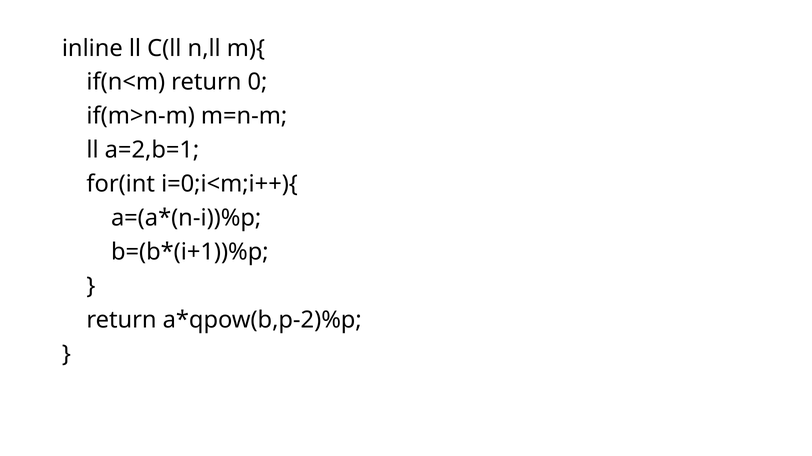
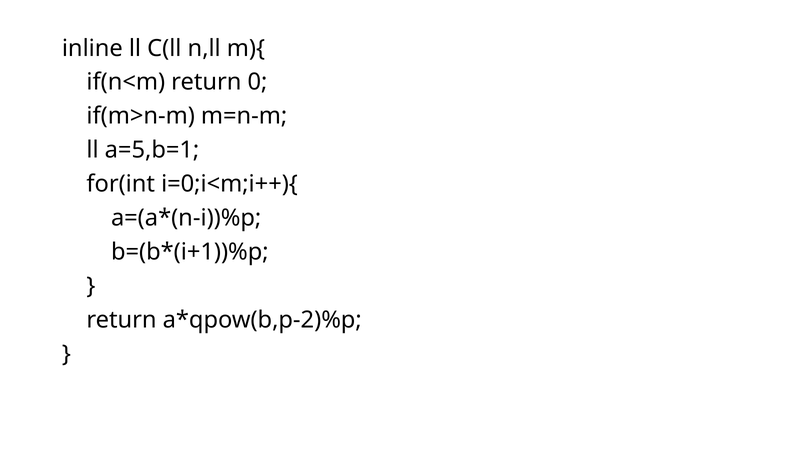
a=2,b=1: a=2,b=1 -> a=5,b=1
